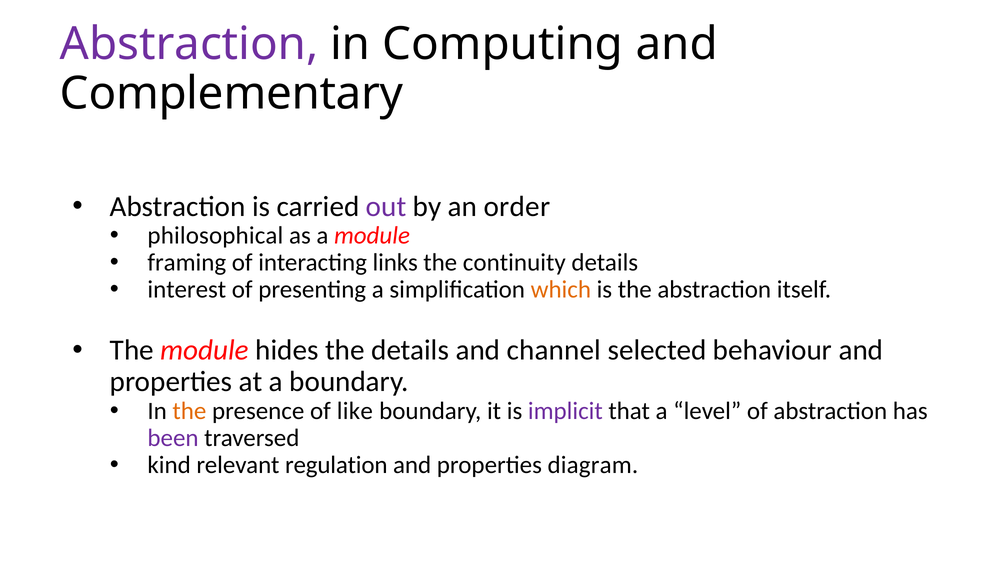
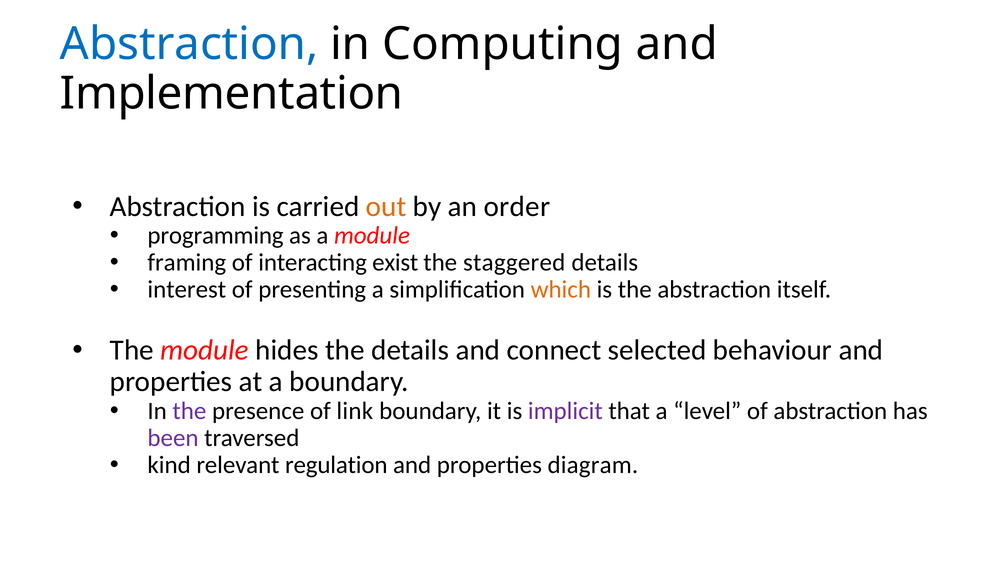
Abstraction at (189, 44) colour: purple -> blue
Complementary: Complementary -> Implementation
out colour: purple -> orange
philosophical: philosophical -> programming
links: links -> exist
continuity: continuity -> staggered
channel: channel -> connect
the at (189, 411) colour: orange -> purple
like: like -> link
